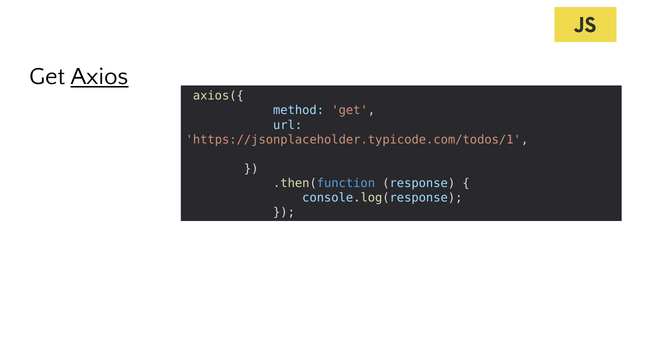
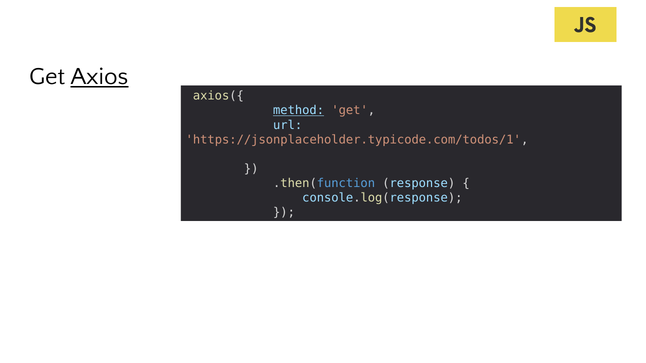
method underline: none -> present
